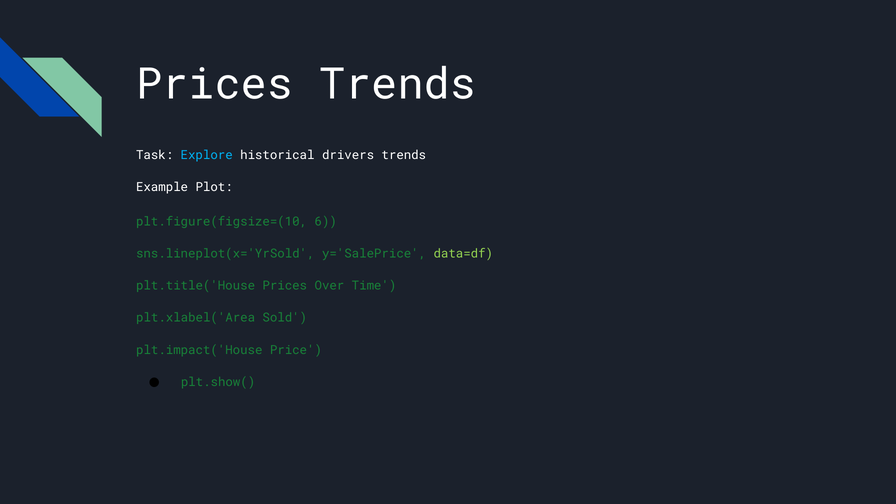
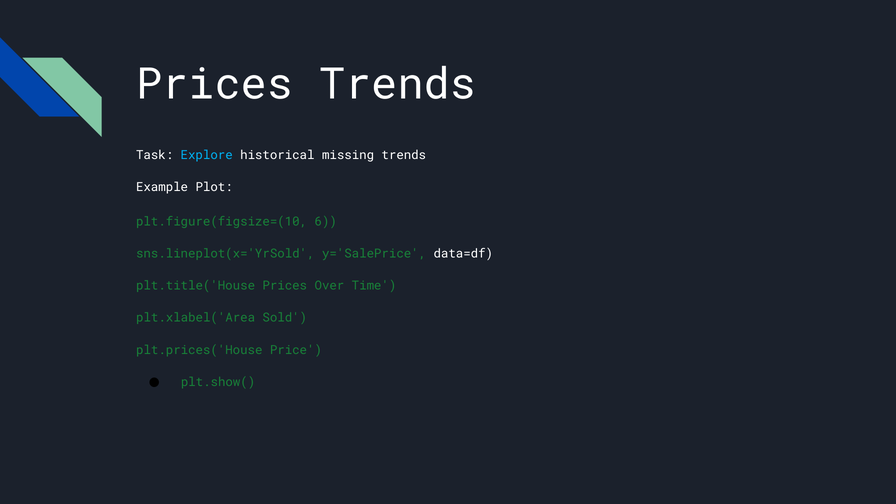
drivers: drivers -> missing
data=df colour: light green -> white
plt.impact('House: plt.impact('House -> plt.prices('House
